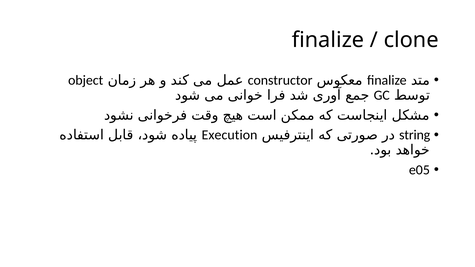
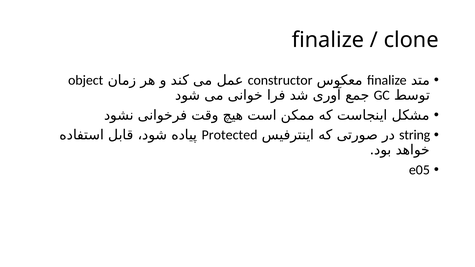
Execution: Execution -> Protected
